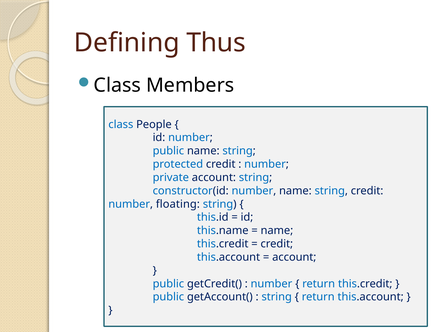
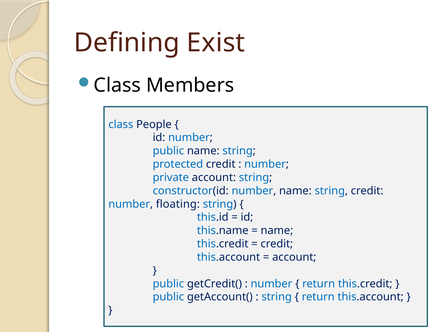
Thus: Thus -> Exist
